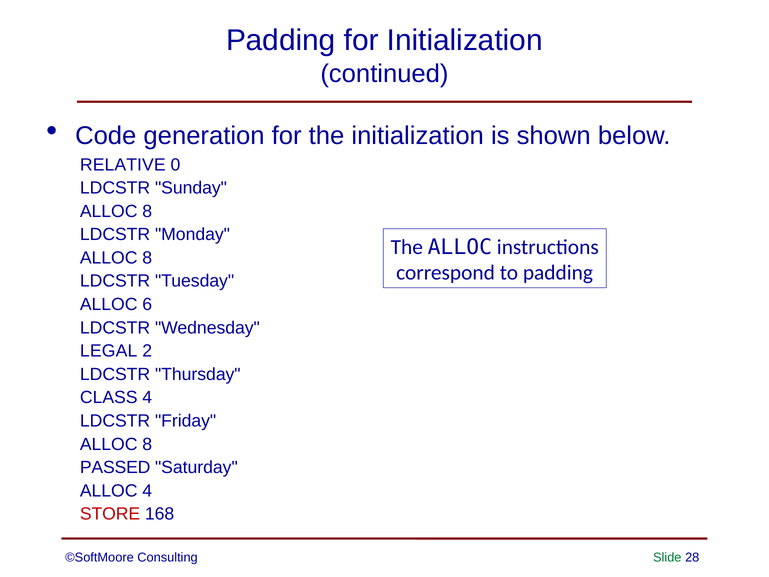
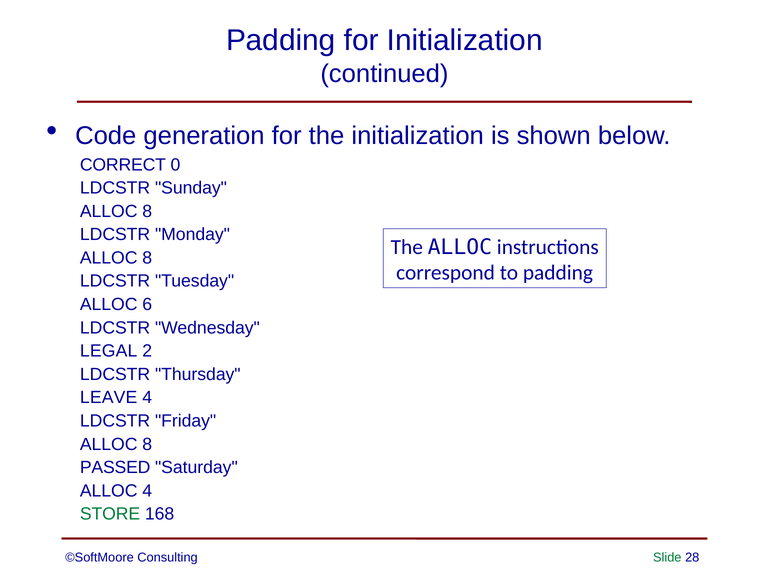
RELATIVE: RELATIVE -> CORRECT
CLASS: CLASS -> LEAVE
STORE colour: red -> green
